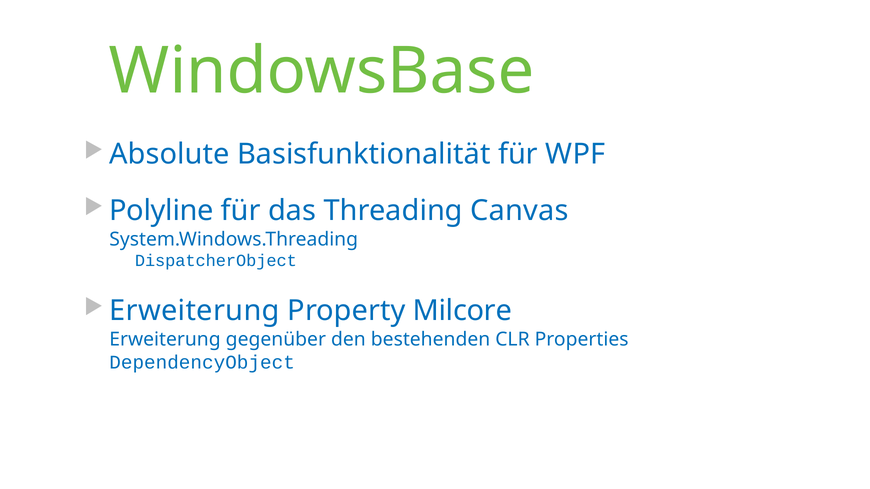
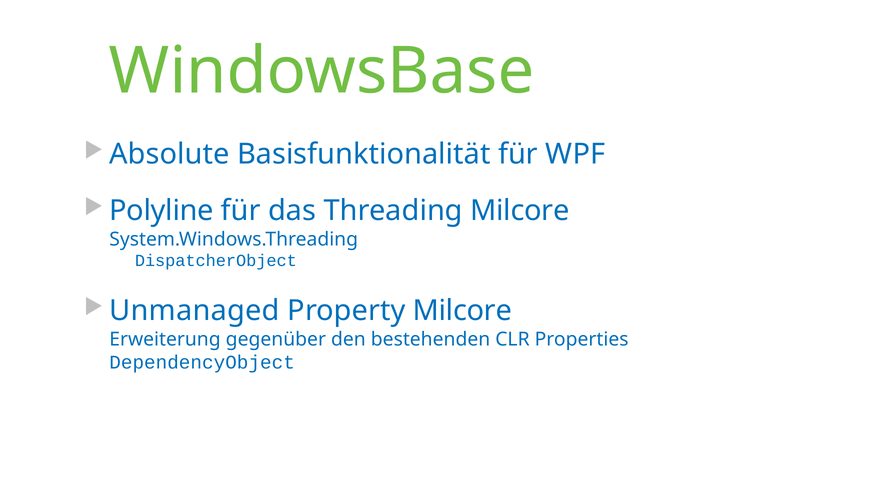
Threading Canvas: Canvas -> Milcore
Erweiterung at (195, 311): Erweiterung -> Unmanaged
